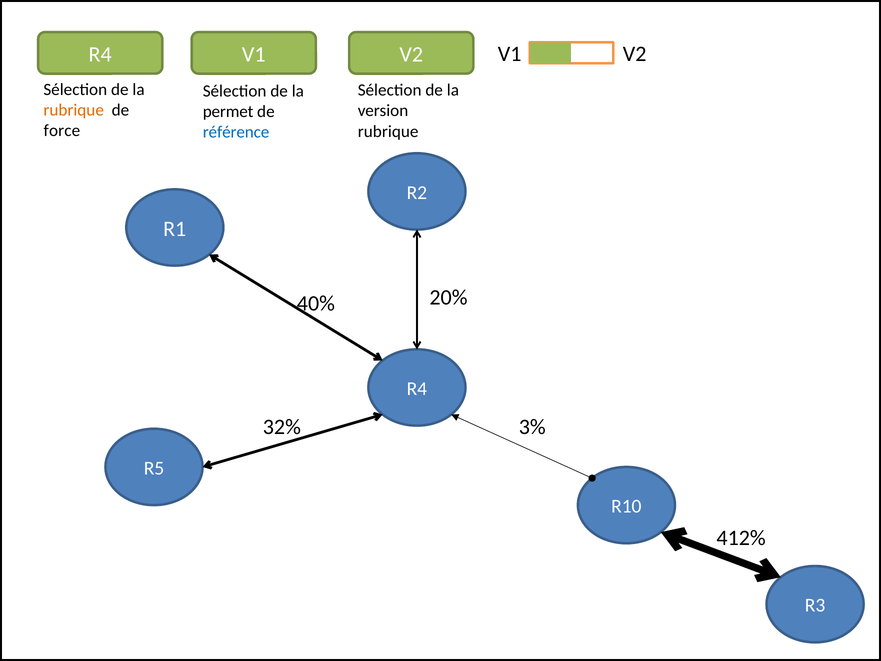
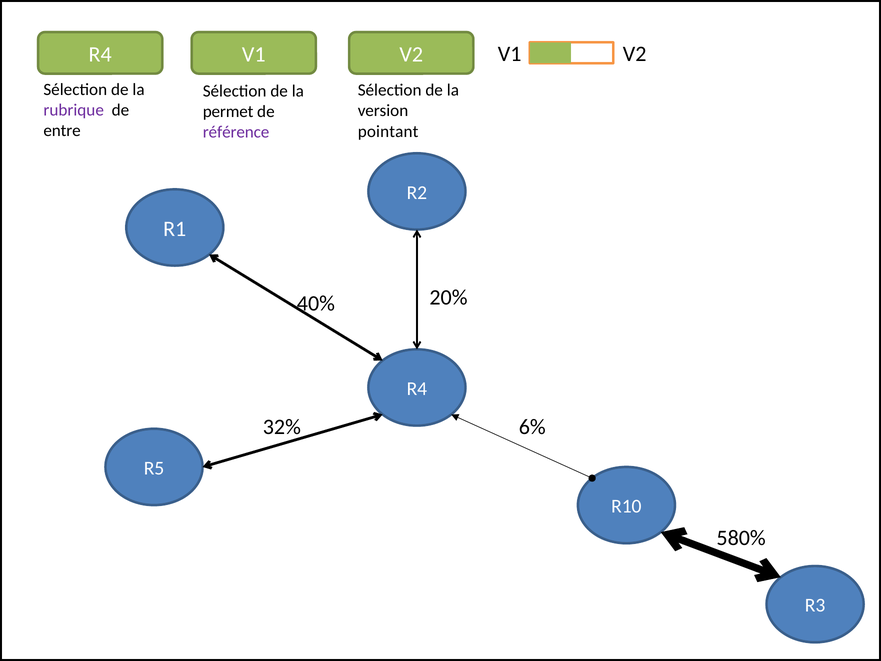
rubrique at (74, 110) colour: orange -> purple
force: force -> entre
rubrique at (388, 131): rubrique -> pointant
référence colour: blue -> purple
3%: 3% -> 6%
412%: 412% -> 580%
